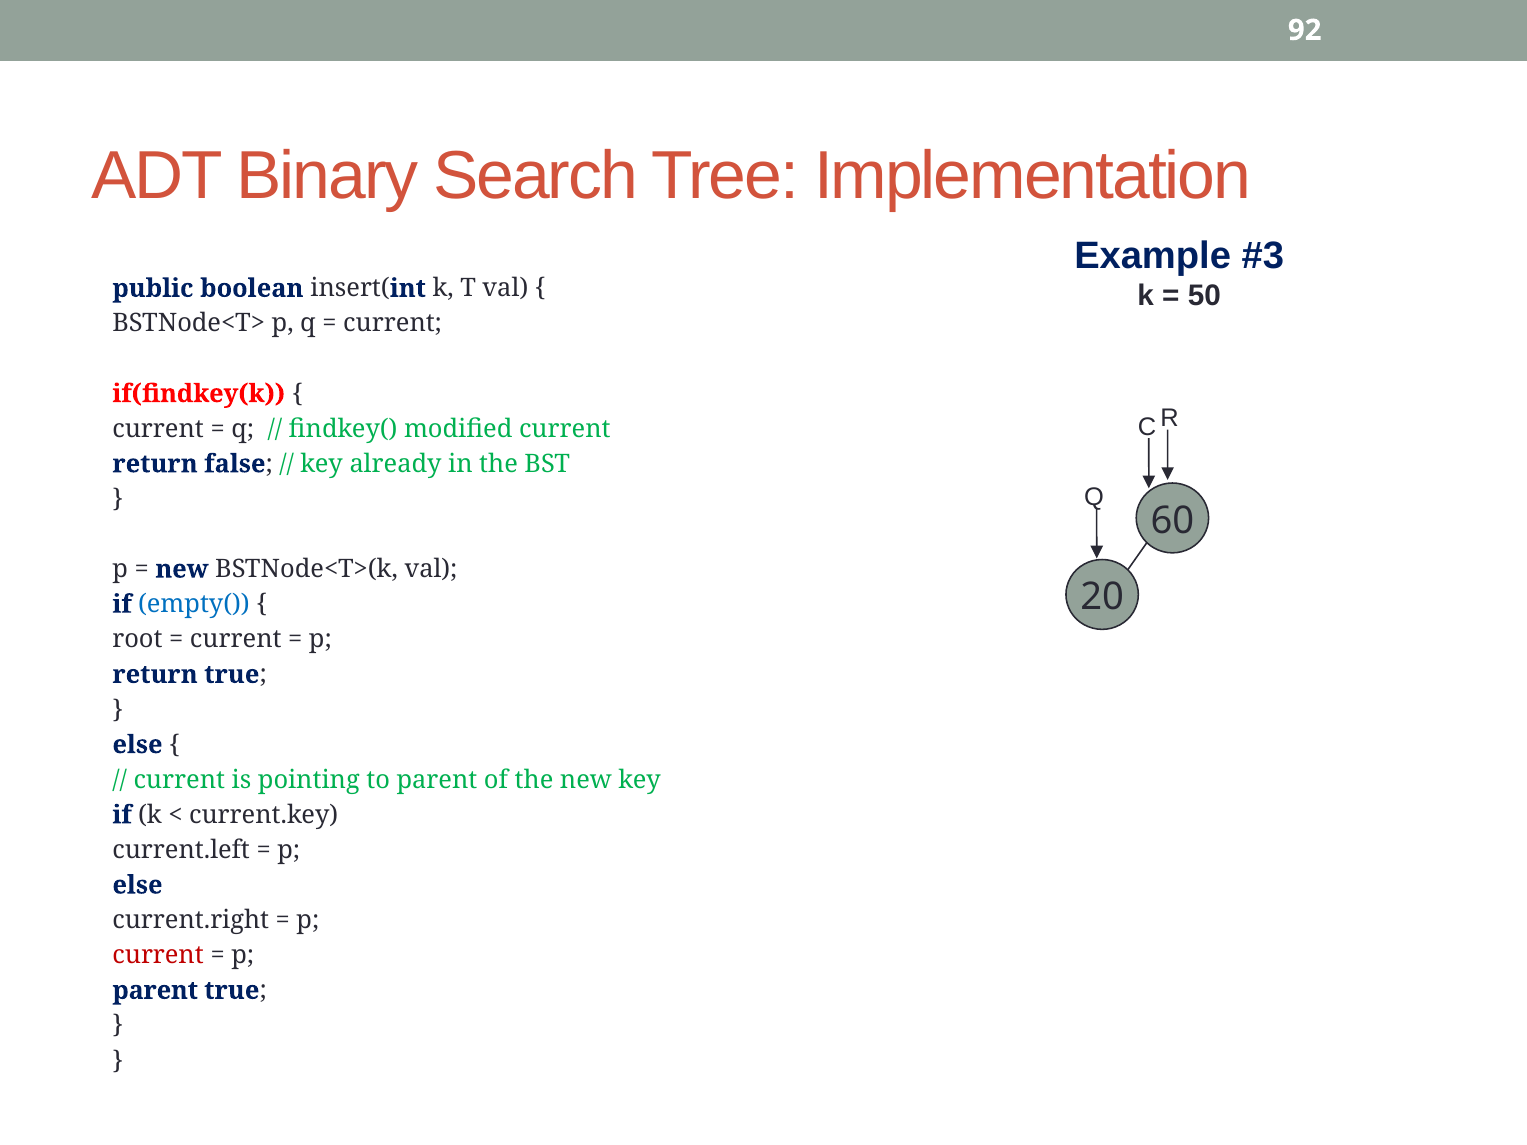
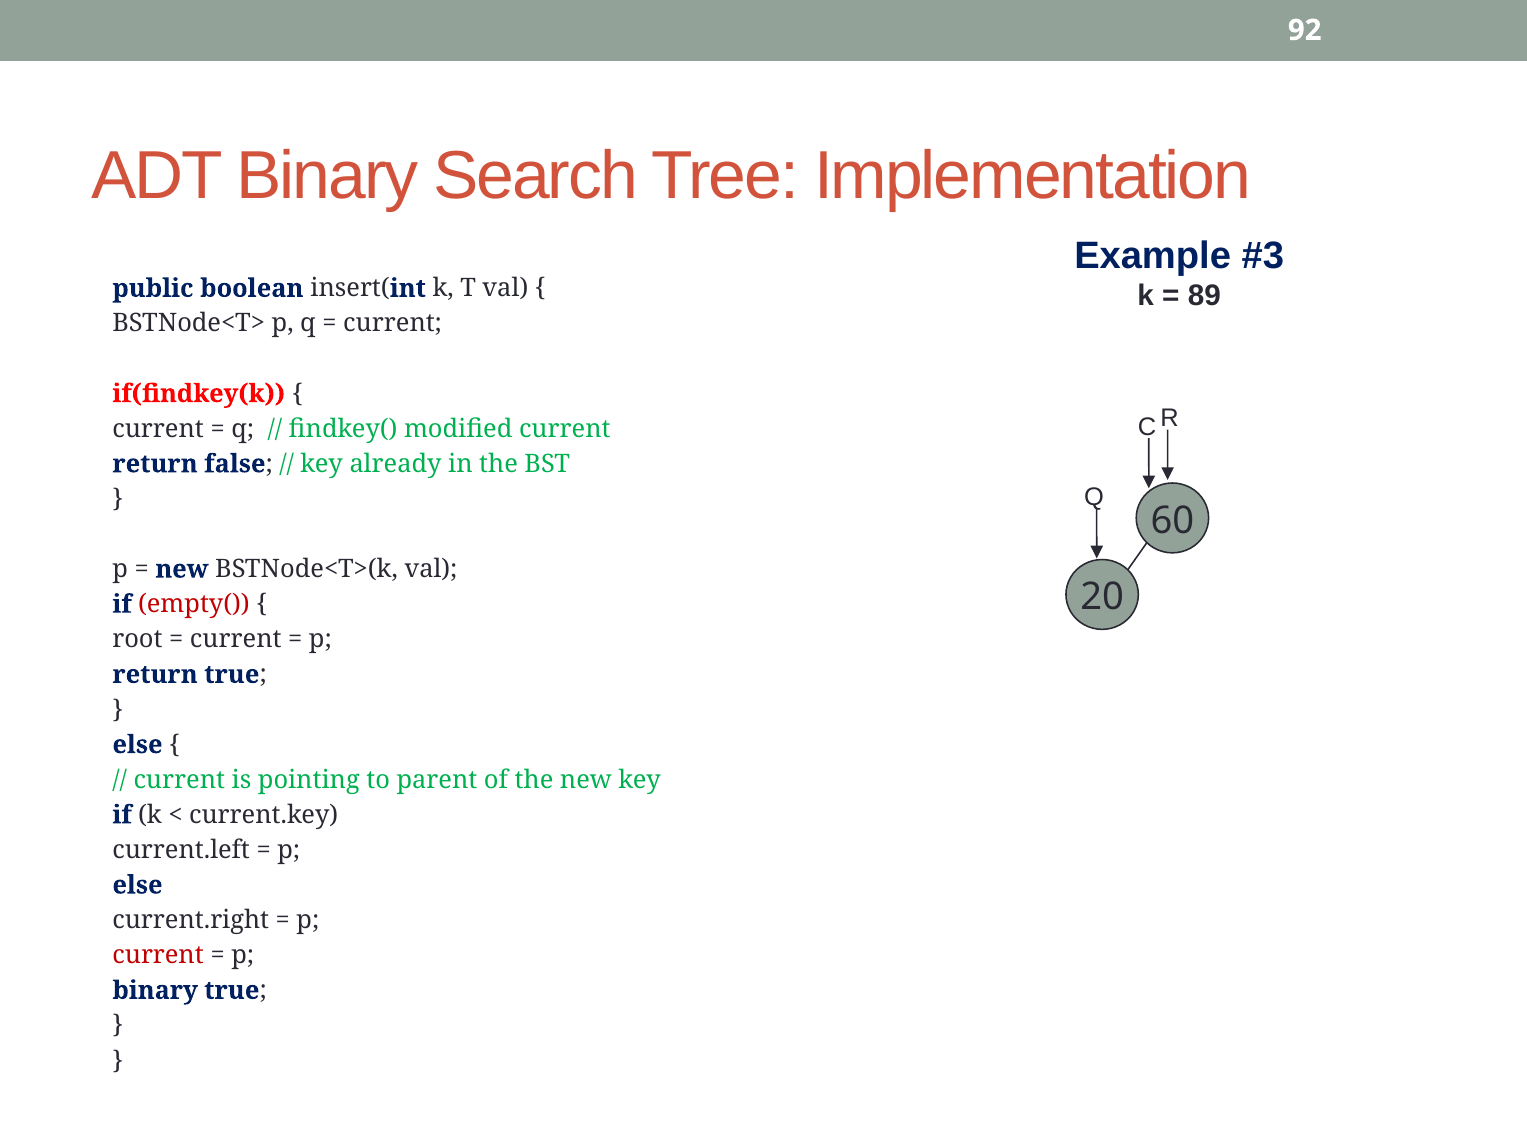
50: 50 -> 89
empty( colour: blue -> red
parent at (155, 991): parent -> binary
